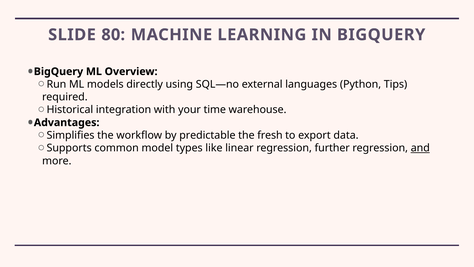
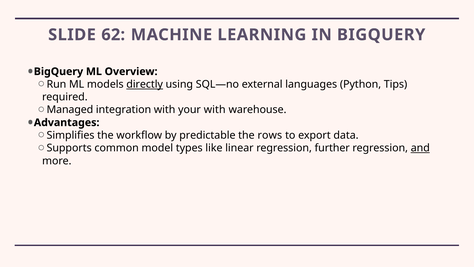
80: 80 -> 62
directly underline: none -> present
Historical: Historical -> Managed
your time: time -> with
fresh: fresh -> rows
